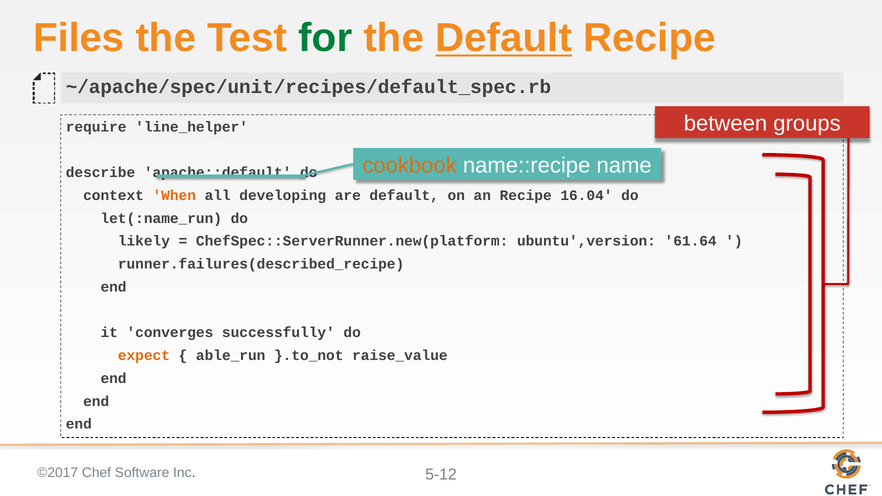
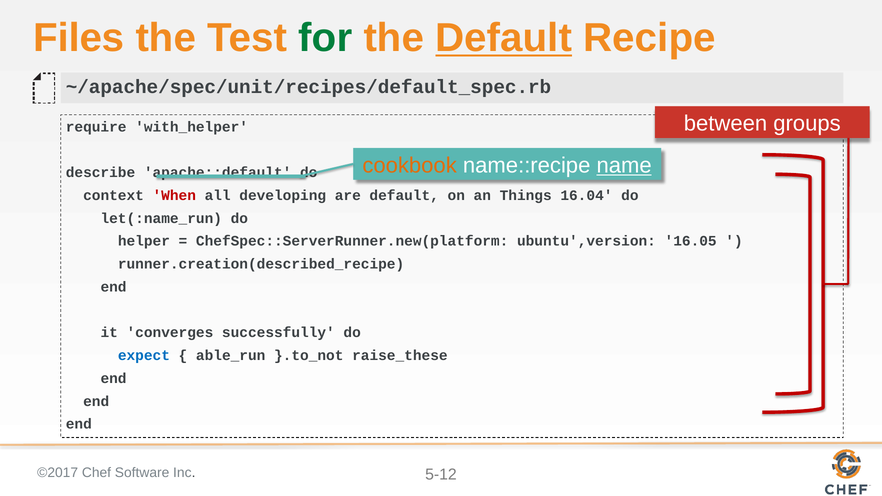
line_helper: line_helper -> with_helper
name underline: none -> present
When colour: orange -> red
an Recipe: Recipe -> Things
likely: likely -> helper
61.64: 61.64 -> 16.05
runner.failures(described_recipe: runner.failures(described_recipe -> runner.creation(described_recipe
expect colour: orange -> blue
raise_value: raise_value -> raise_these
